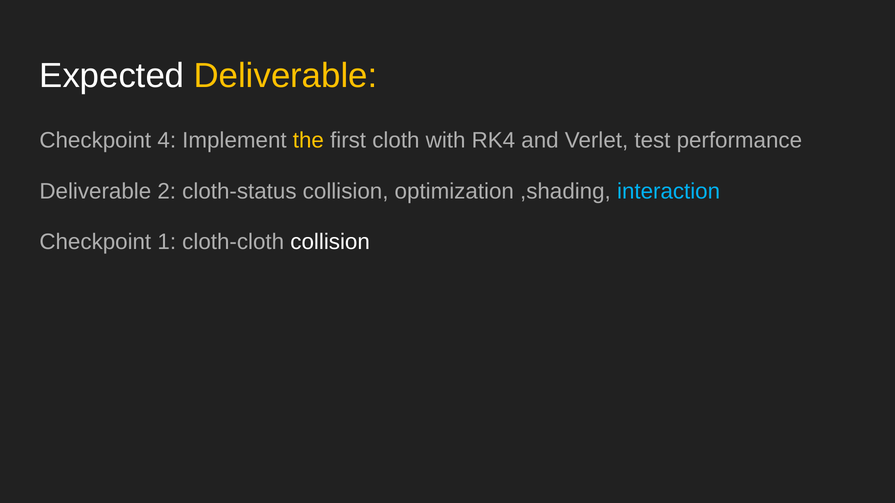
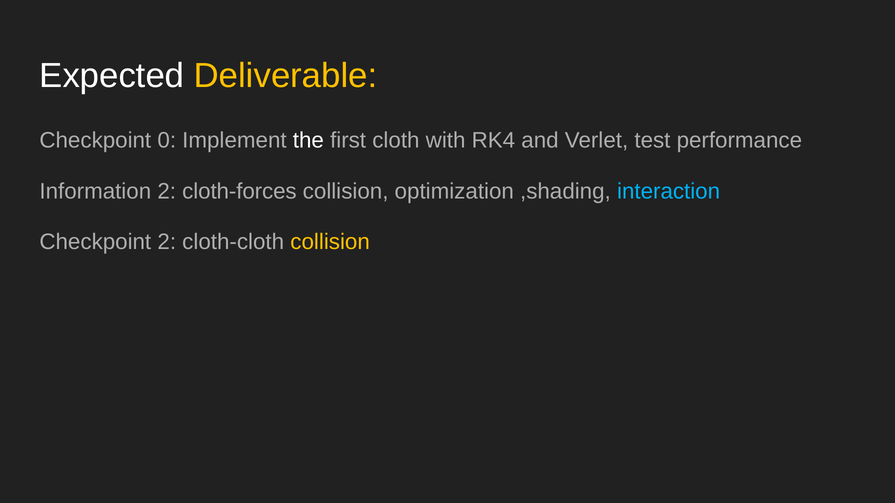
4: 4 -> 0
the colour: yellow -> white
Deliverable at (95, 191): Deliverable -> Information
cloth-status: cloth-status -> cloth-forces
Checkpoint 1: 1 -> 2
collision at (330, 242) colour: white -> yellow
